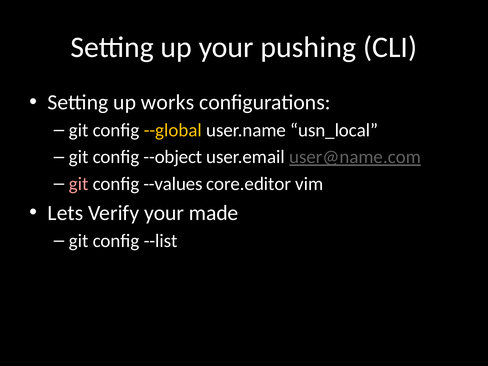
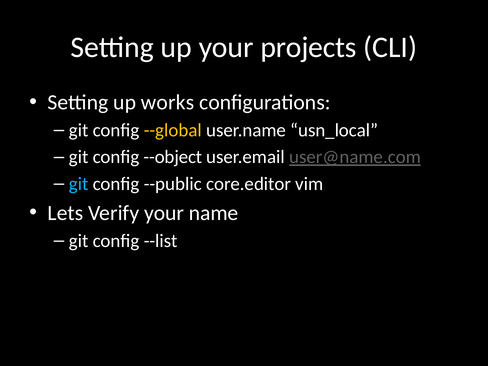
pushing: pushing -> projects
git at (79, 184) colour: pink -> light blue
--values: --values -> --public
made: made -> name
